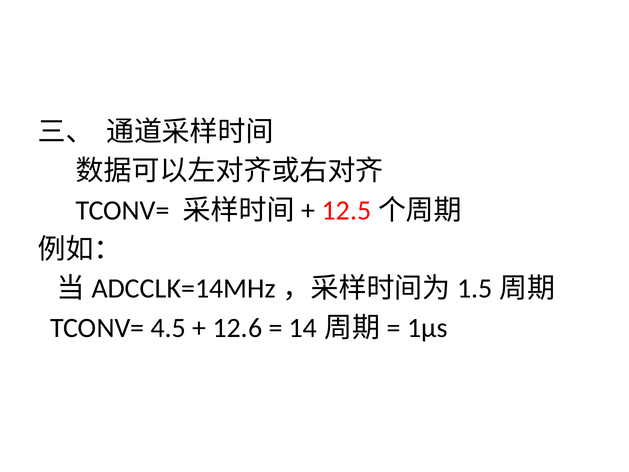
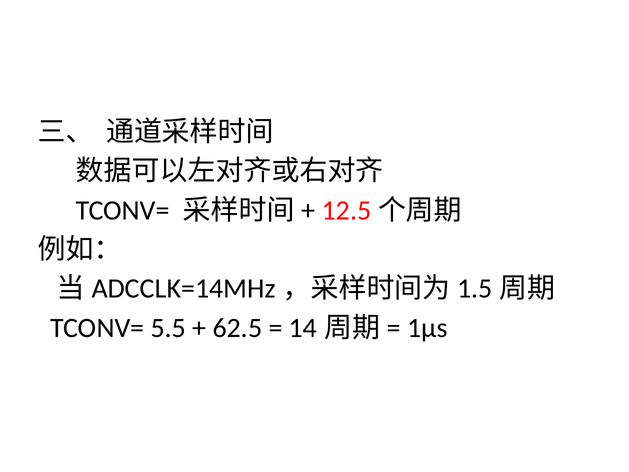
4.5: 4.5 -> 5.5
12.6: 12.6 -> 62.5
